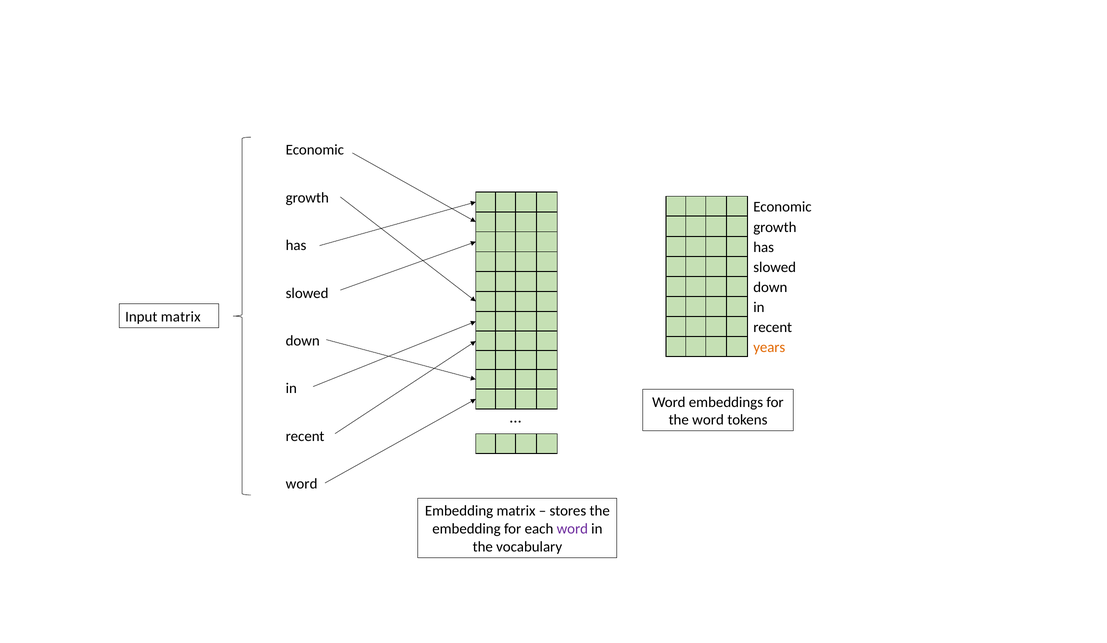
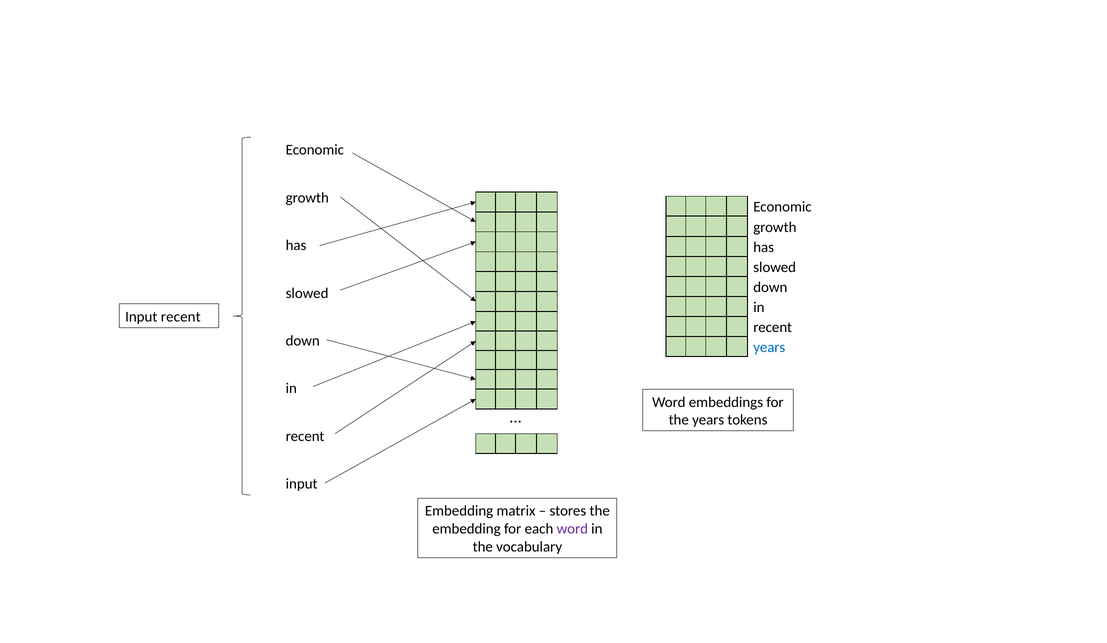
Input matrix: matrix -> recent
years at (769, 347) colour: orange -> blue
the word: word -> years
word at (302, 484): word -> input
